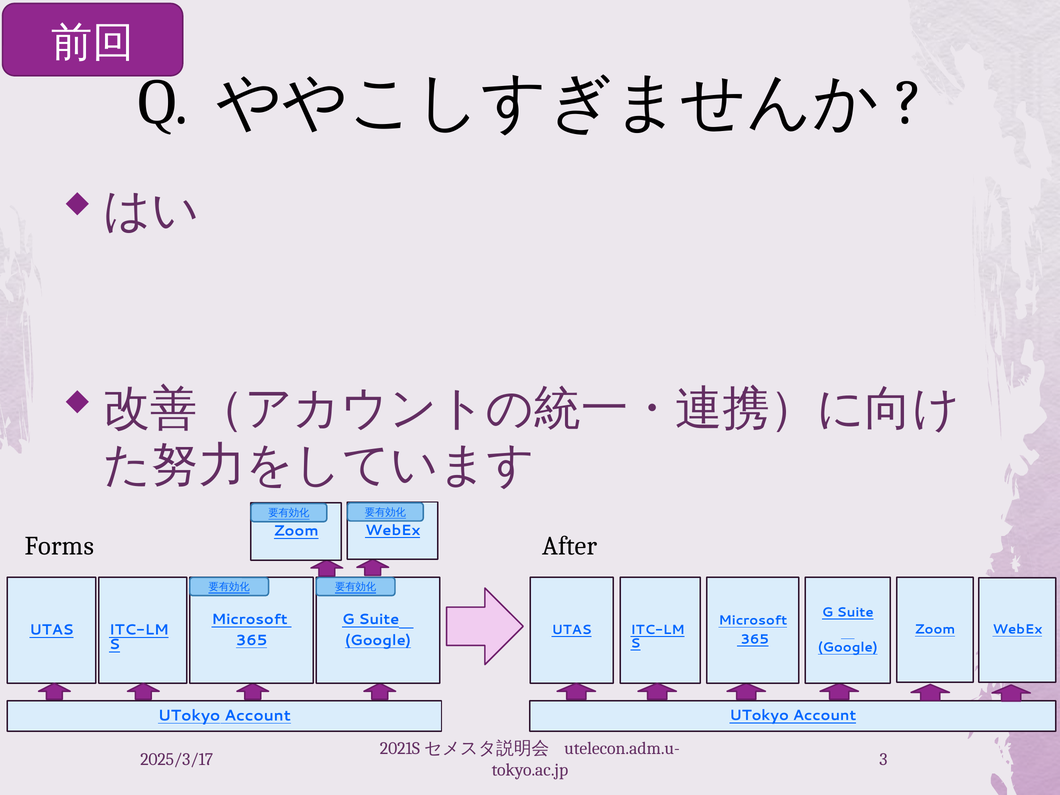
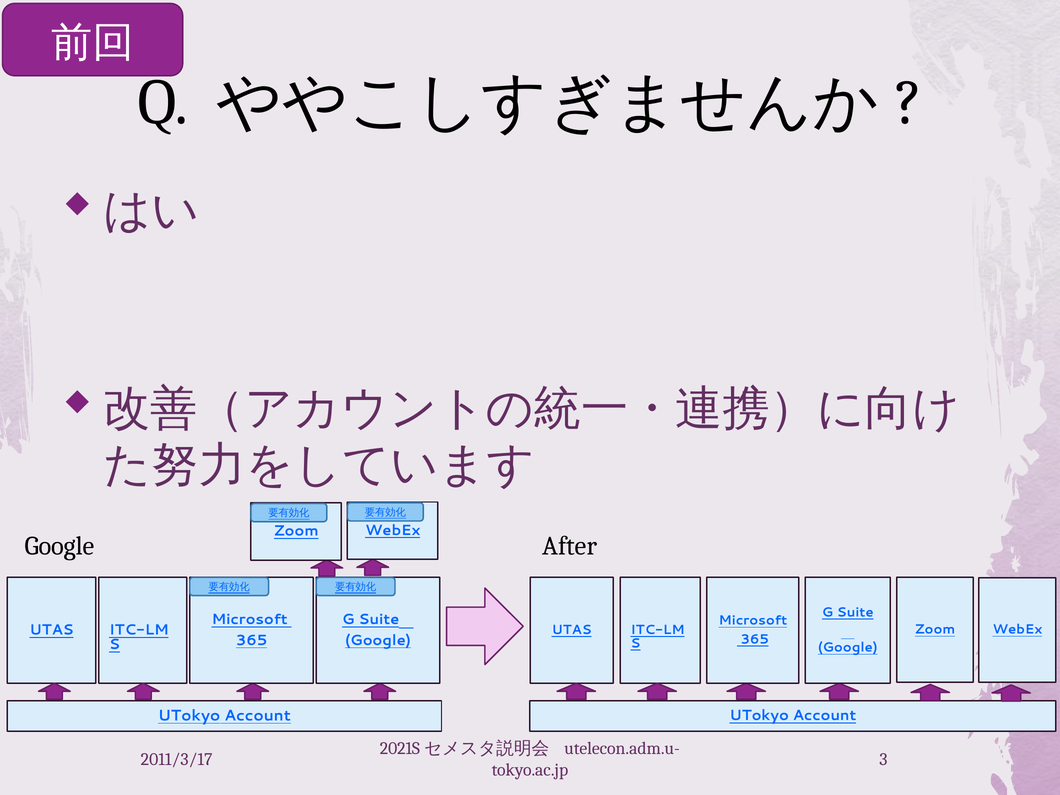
Forms at (59, 546): Forms -> Google
2025/3/17: 2025/3/17 -> 2011/3/17
